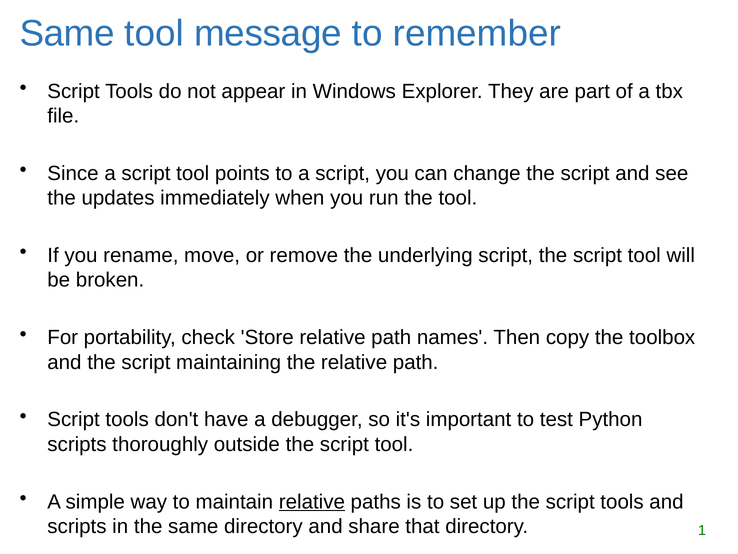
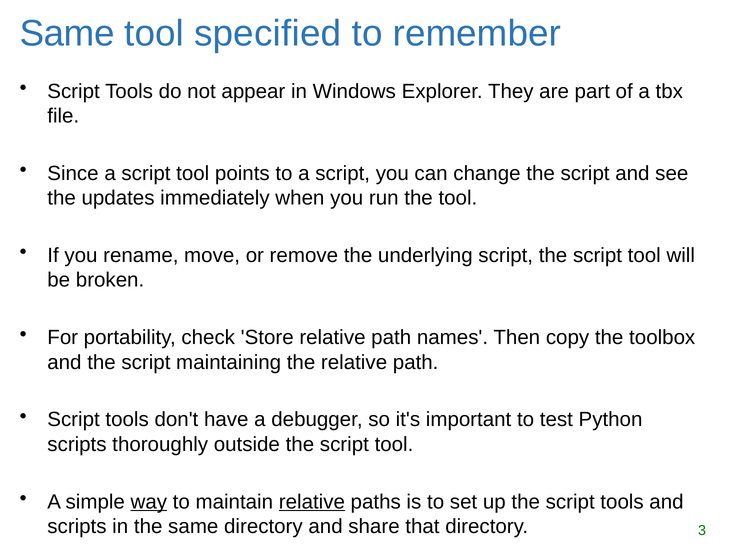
message: message -> specified
way underline: none -> present
1: 1 -> 3
